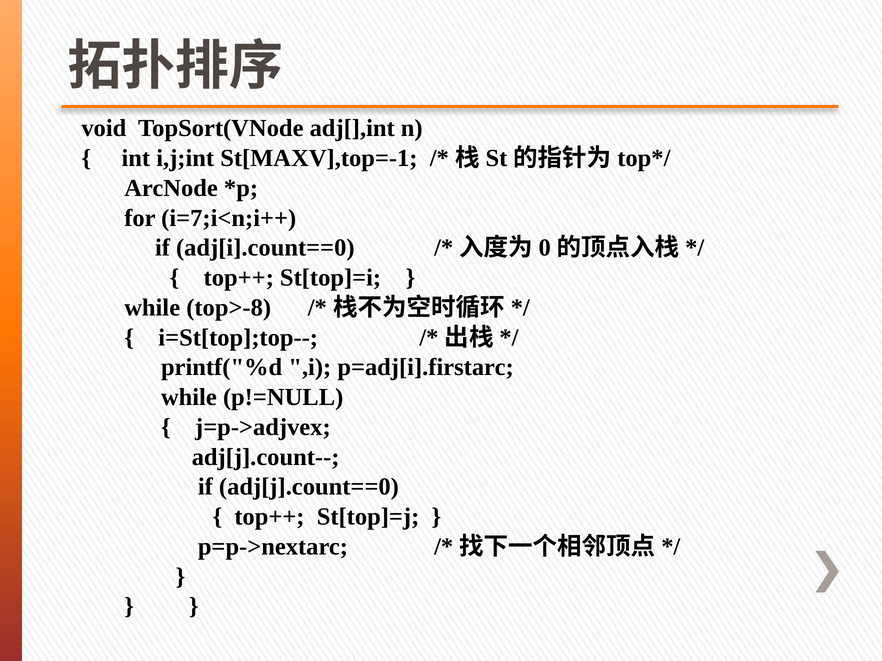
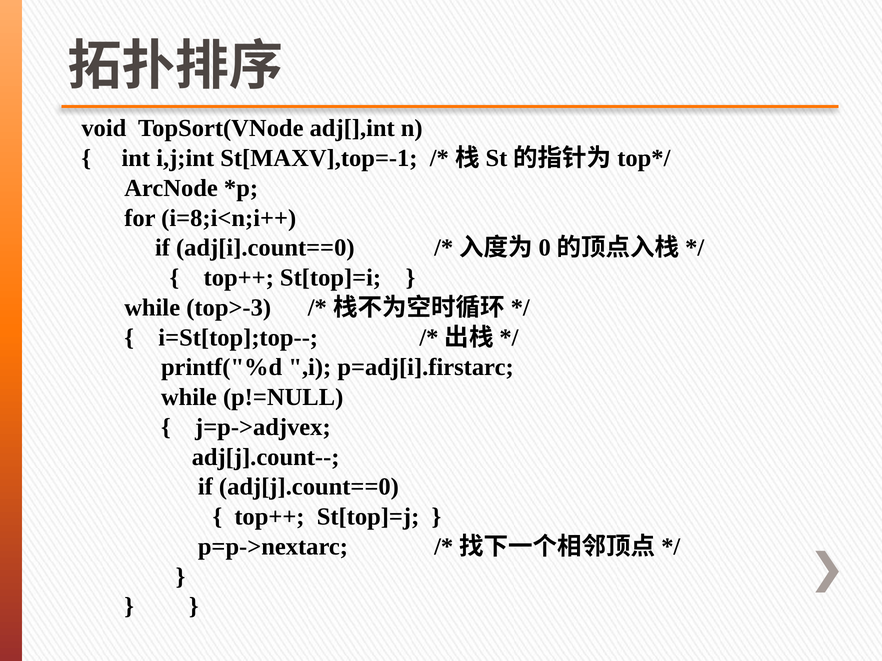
i=7;i<n;i++: i=7;i<n;i++ -> i=8;i<n;i++
top>-8: top>-8 -> top>-3
